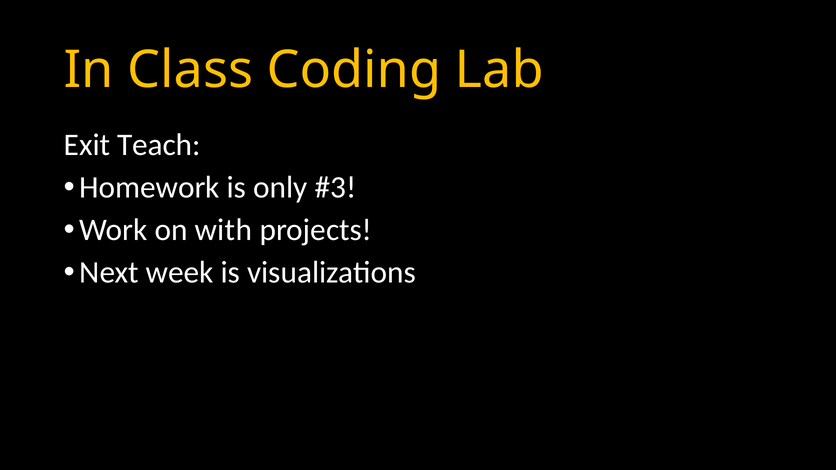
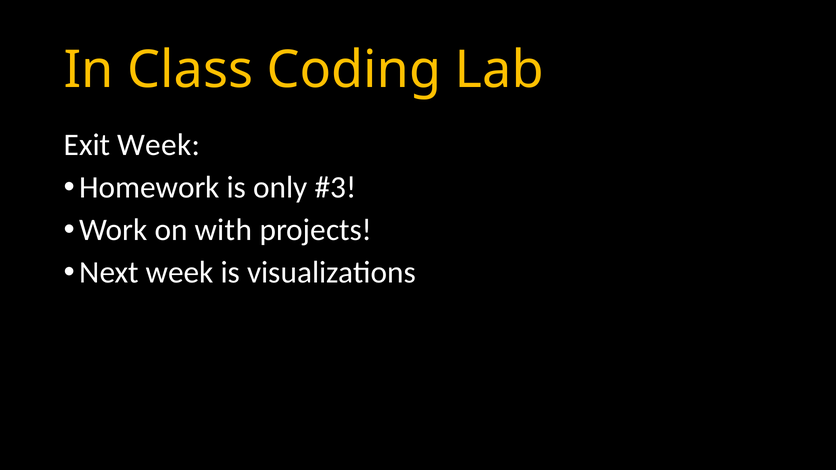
Exit Teach: Teach -> Week
